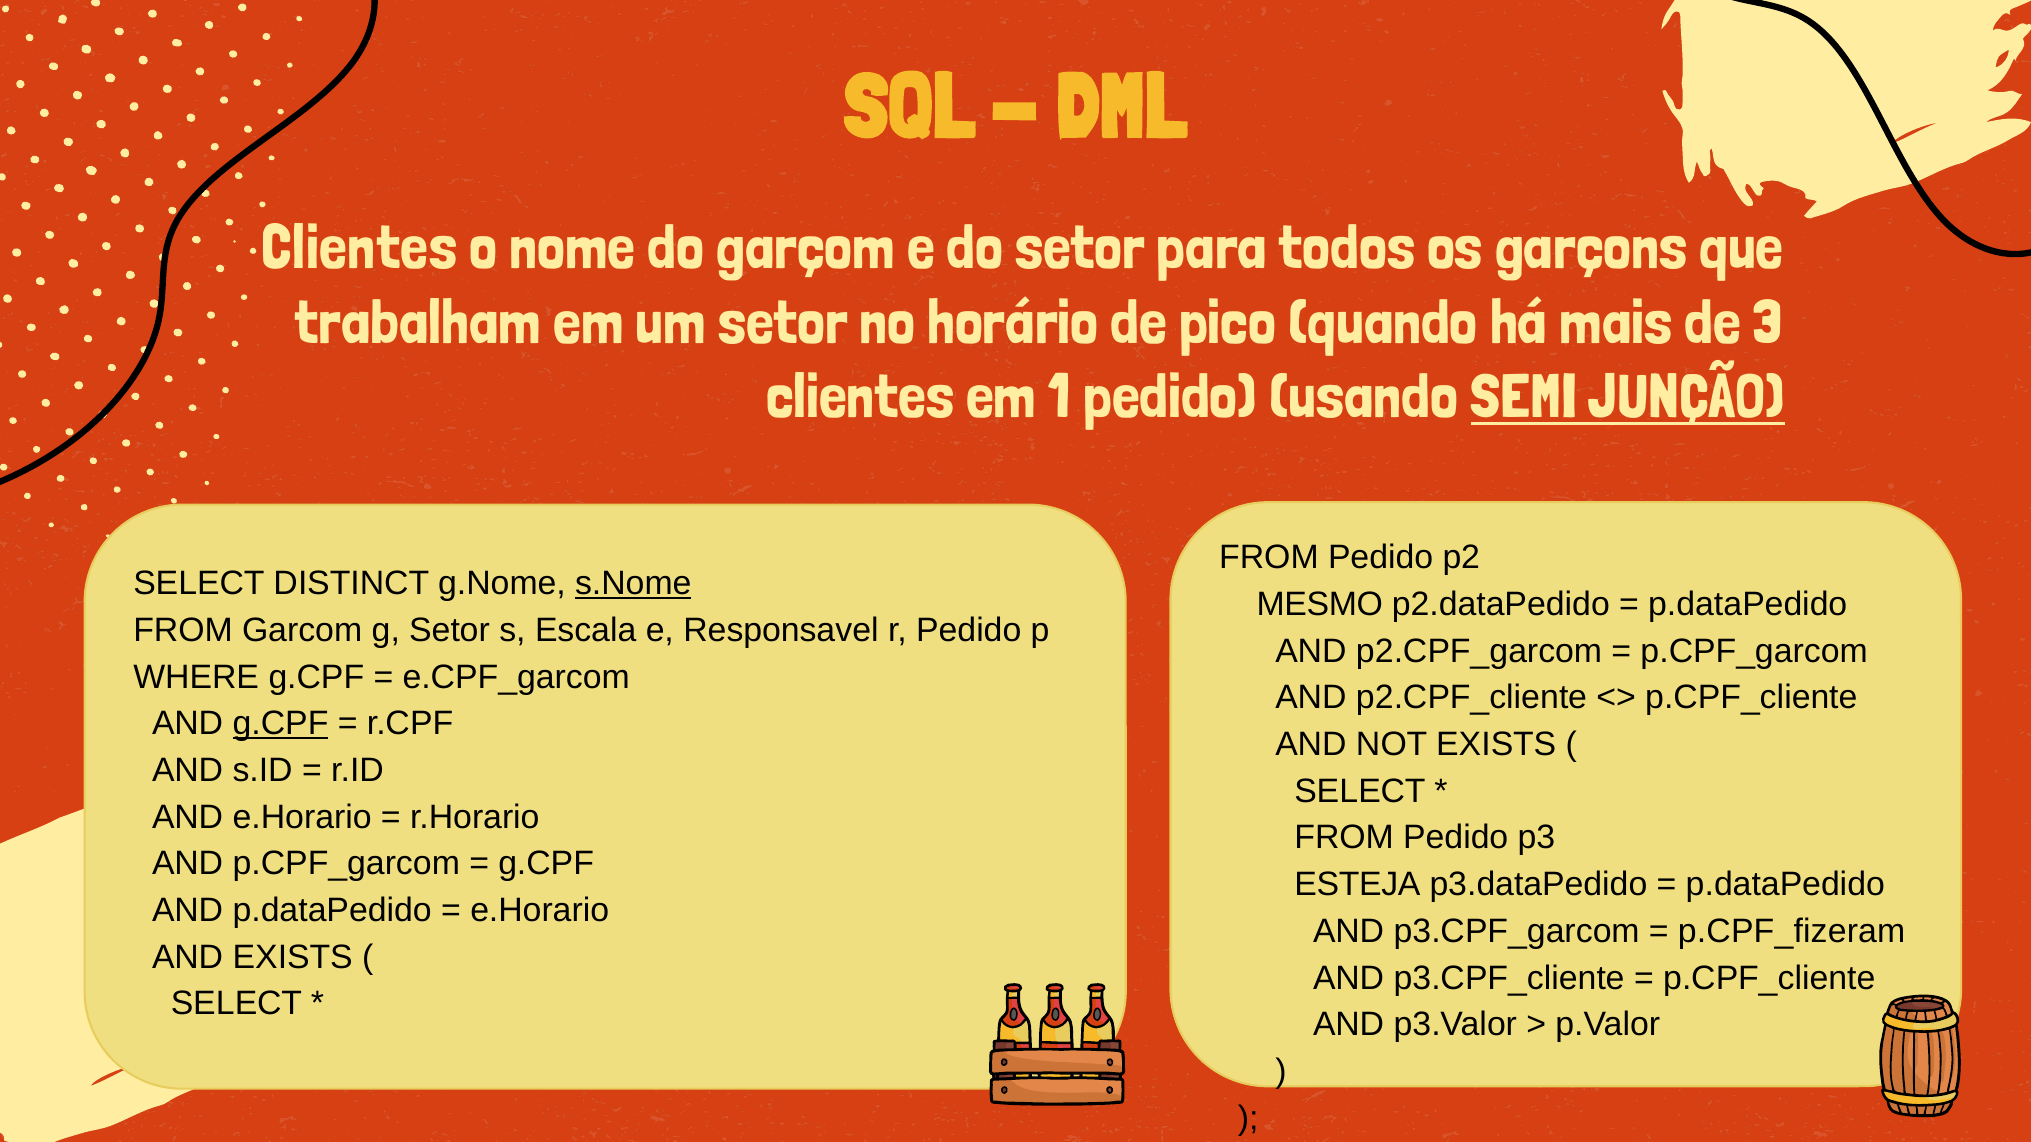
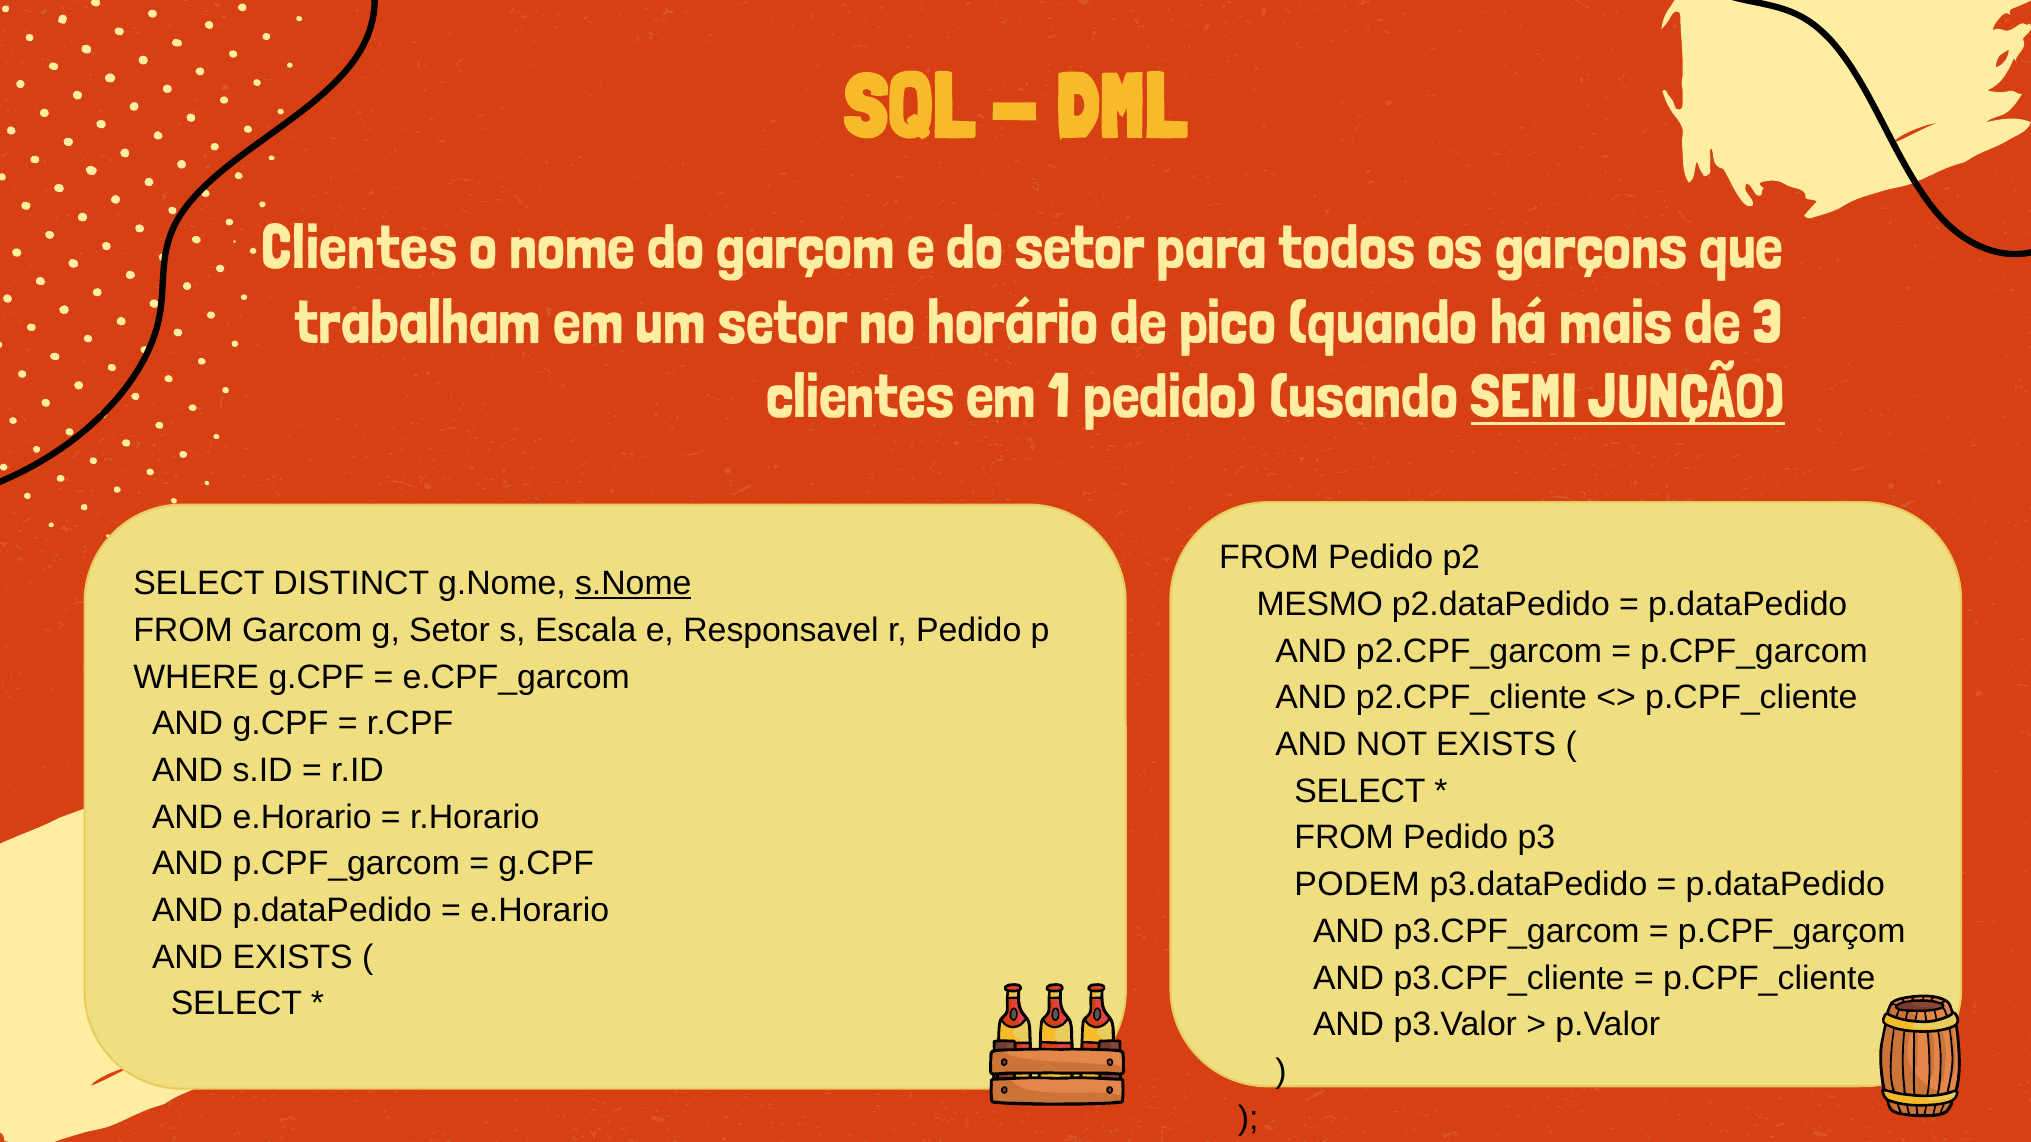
g.CPF at (280, 724) underline: present -> none
ESTEJA: ESTEJA -> PODEM
p.CPF_fizeram: p.CPF_fizeram -> p.CPF_garçom
